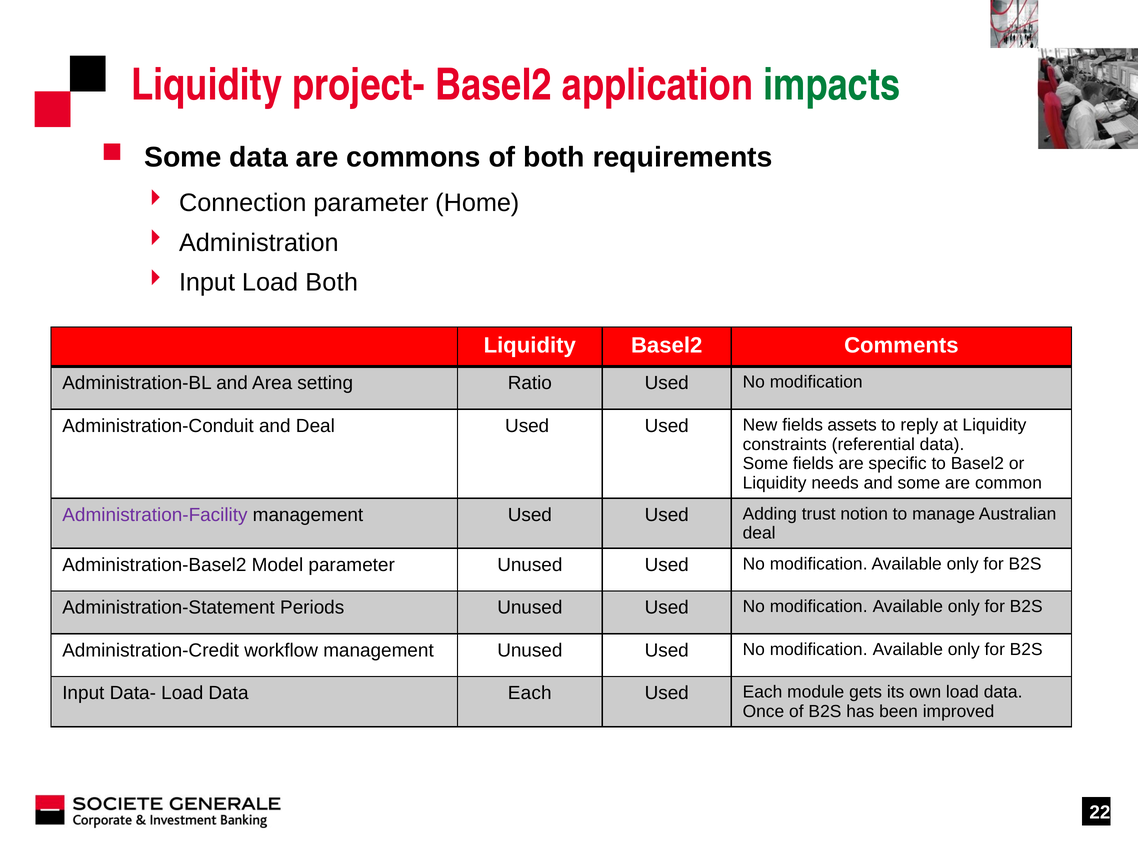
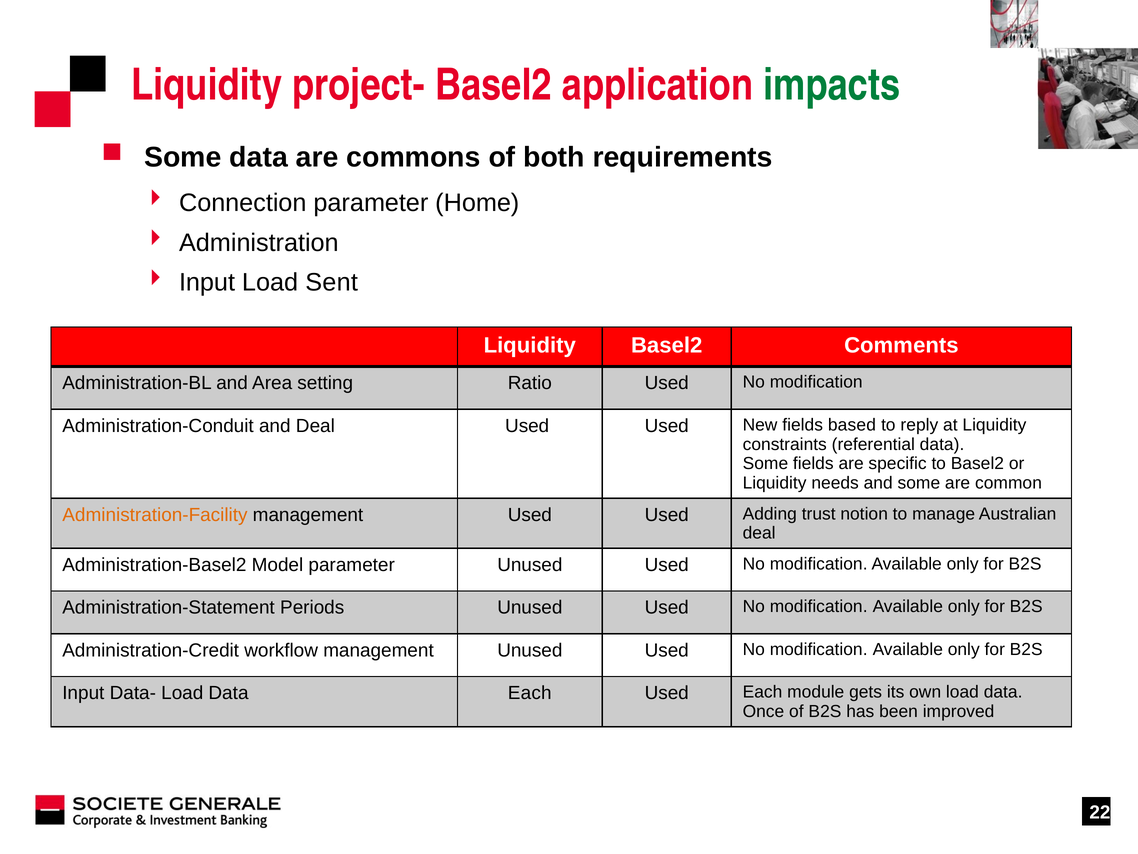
Load Both: Both -> Sent
assets: assets -> based
Administration-Facility colour: purple -> orange
